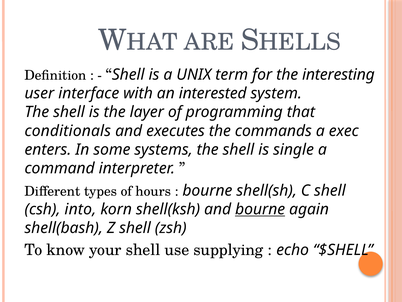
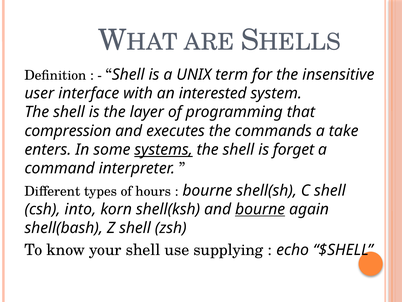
interesting: interesting -> insensitive
conditionals: conditionals -> compression
exec: exec -> take
systems underline: none -> present
single: single -> forget
